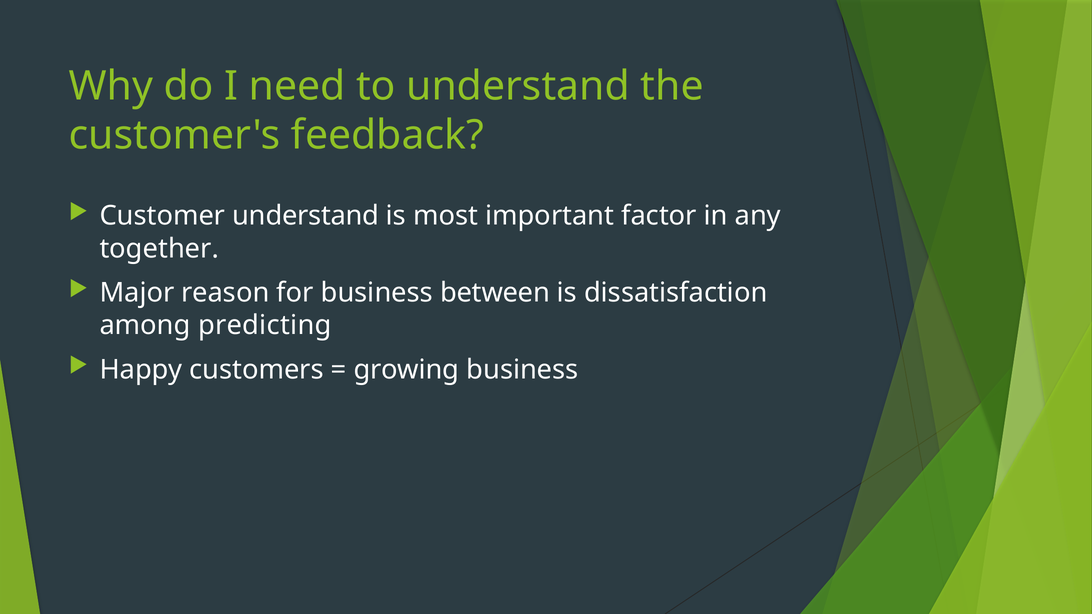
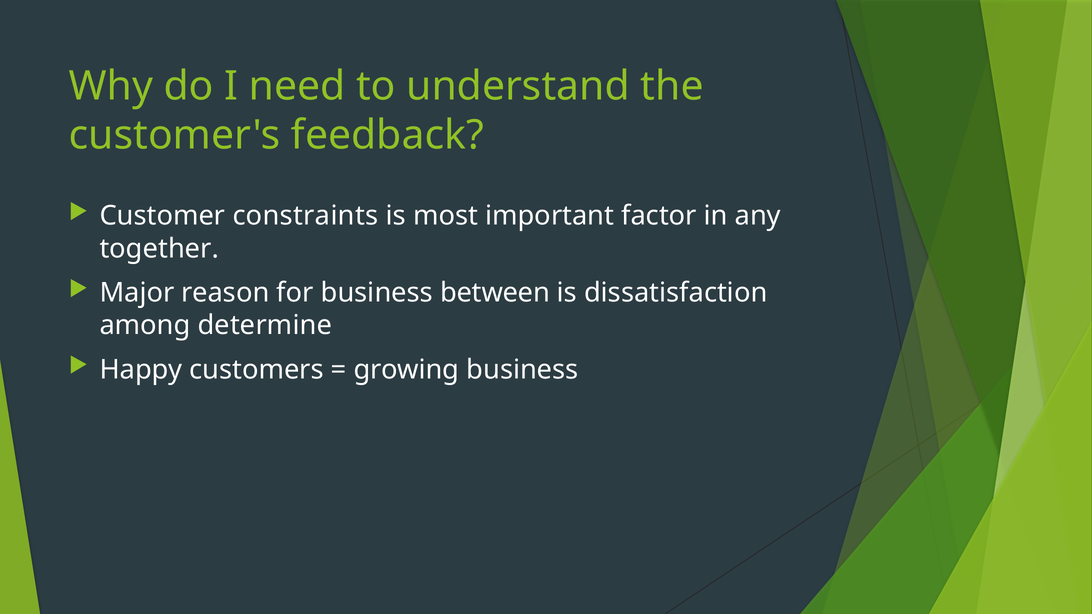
Customer understand: understand -> constraints
predicting: predicting -> determine
